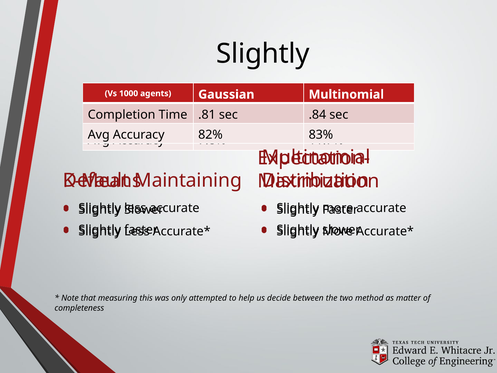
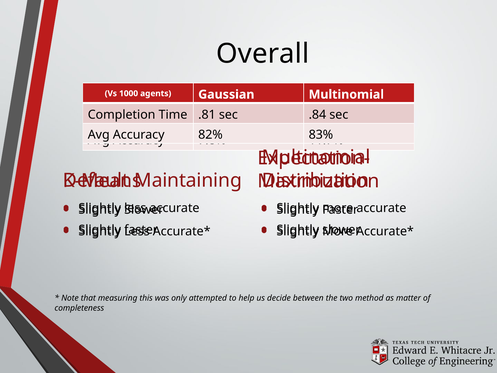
Slightly at (263, 54): Slightly -> Overall
